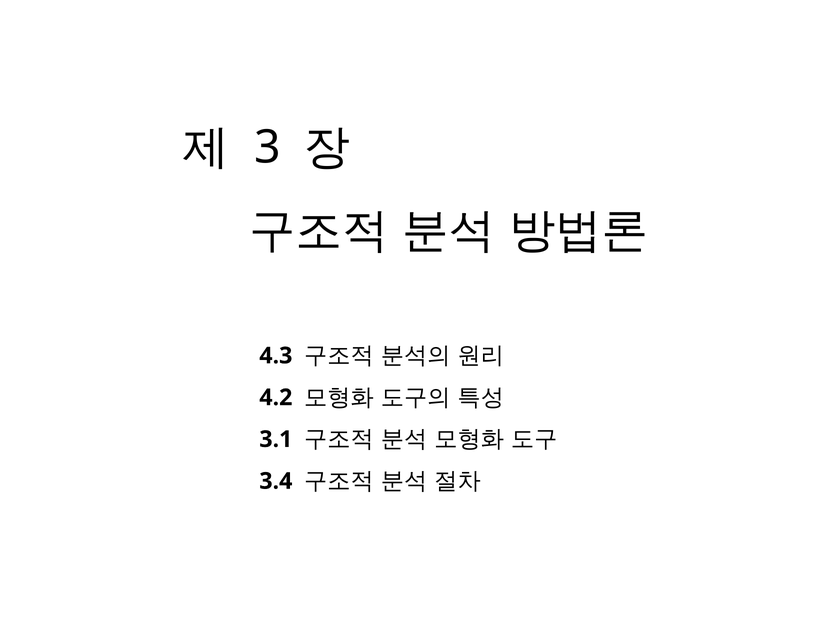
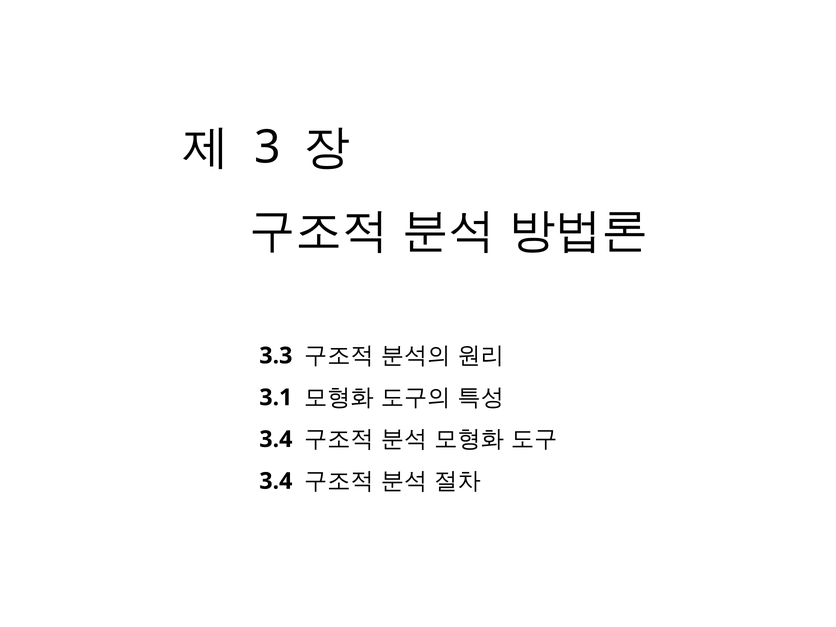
4.3: 4.3 -> 3.3
4.2: 4.2 -> 3.1
3.1 at (276, 439): 3.1 -> 3.4
